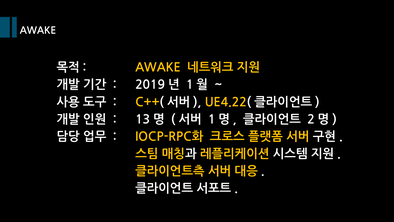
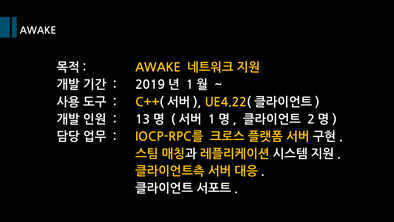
IOCP-RPC화: IOCP-RPC화 -> IOCP-RPC를
